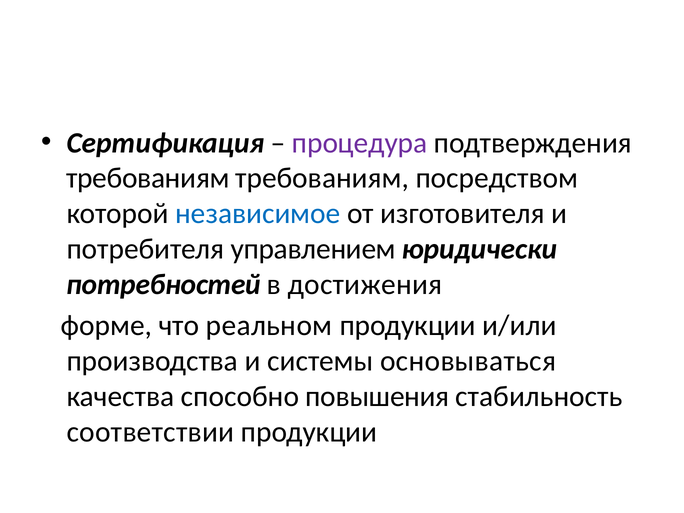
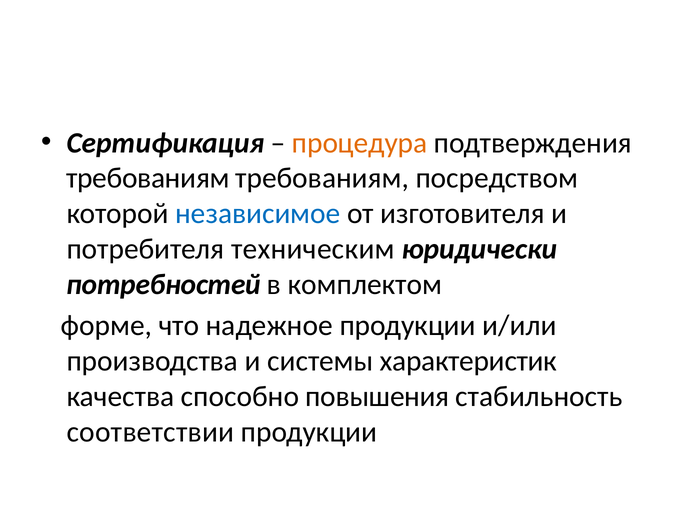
процедура colour: purple -> orange
управлением: управлением -> техническим
достижения: достижения -> комплектом
реальном: реальном -> надежное
основываться: основываться -> характеристик
